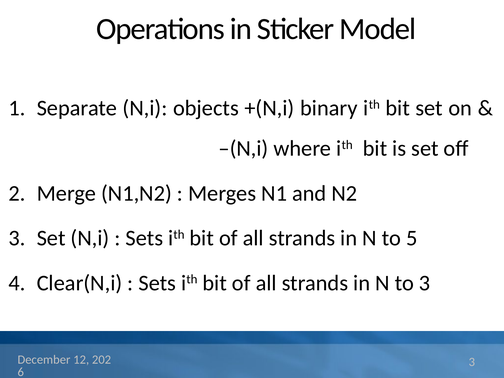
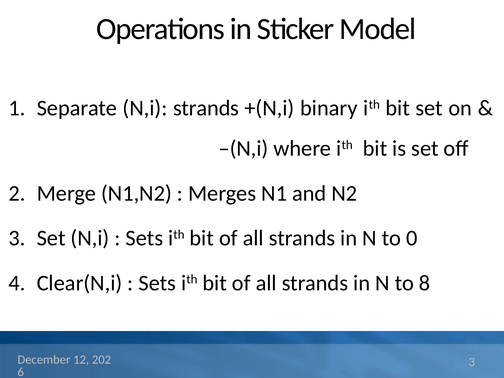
N,i objects: objects -> strands
5: 5 -> 0
to 3: 3 -> 8
